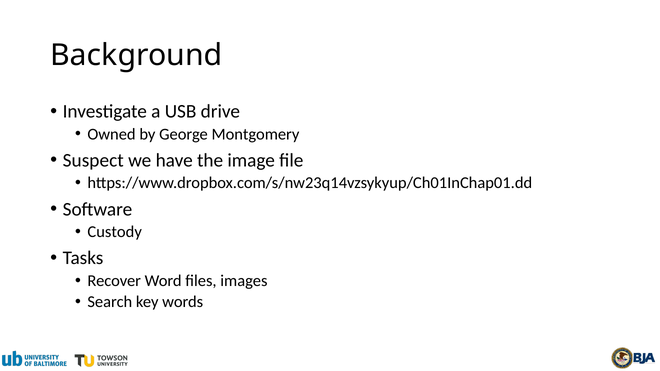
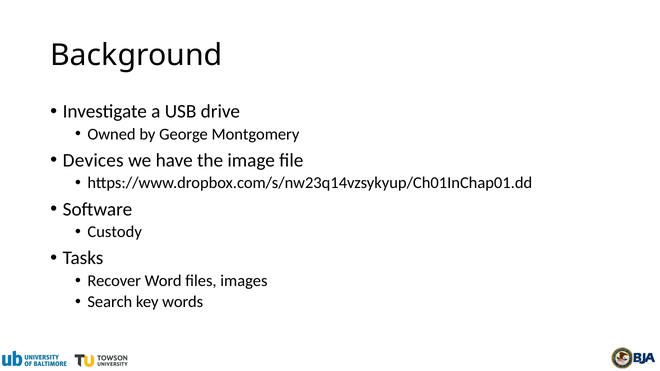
Suspect: Suspect -> Devices
